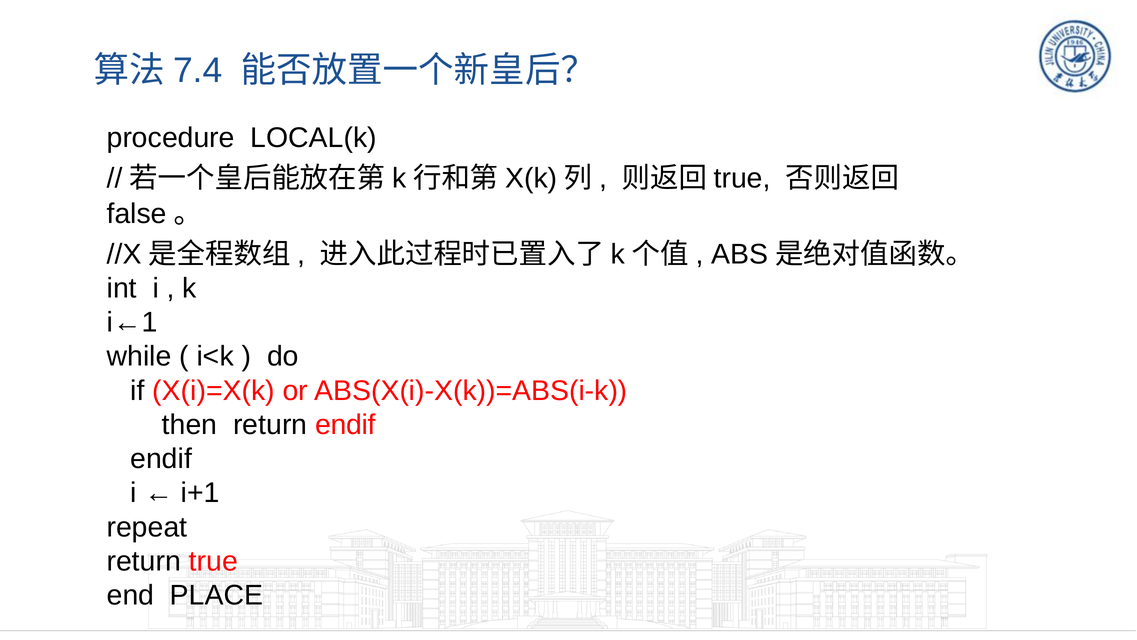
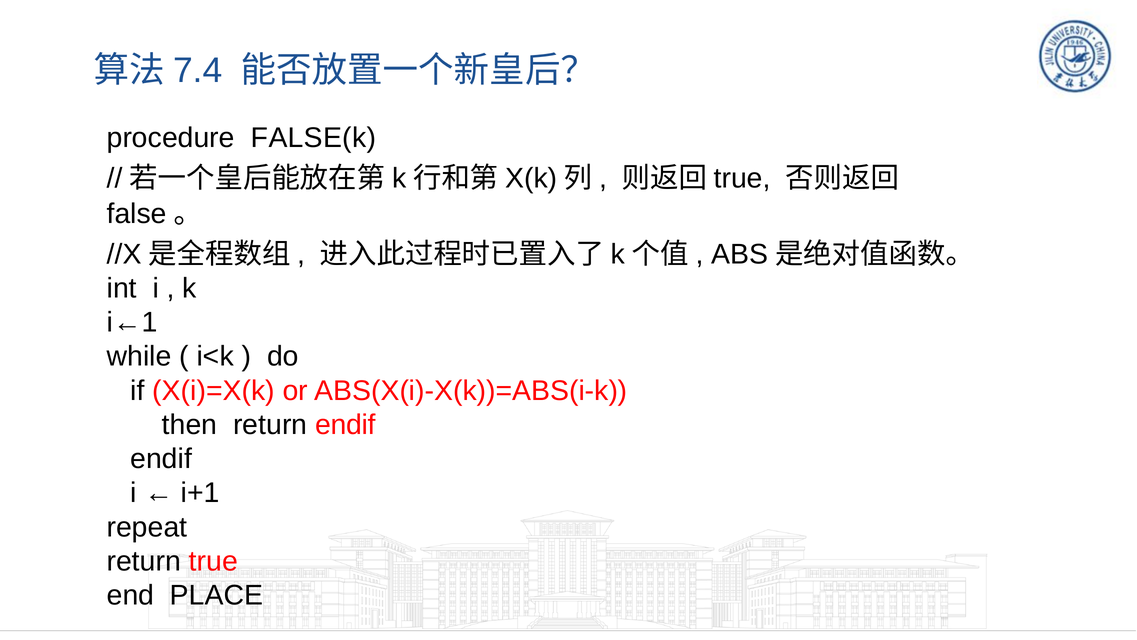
LOCAL(k: LOCAL(k -> FALSE(k
